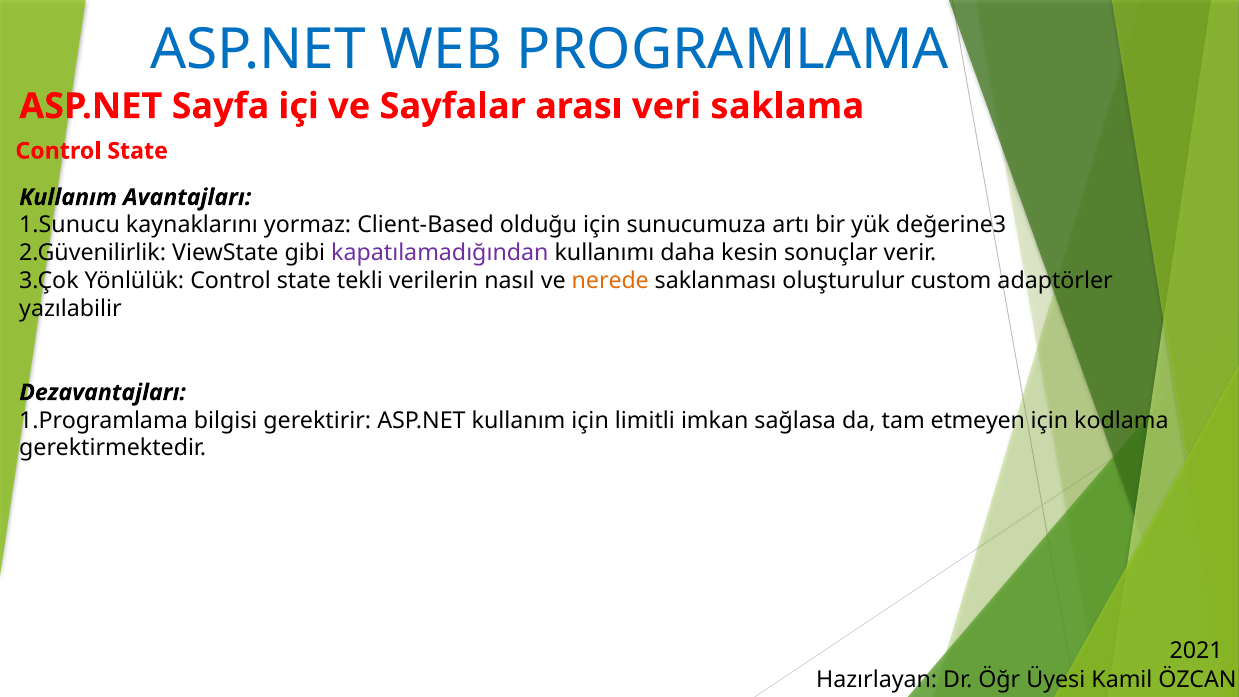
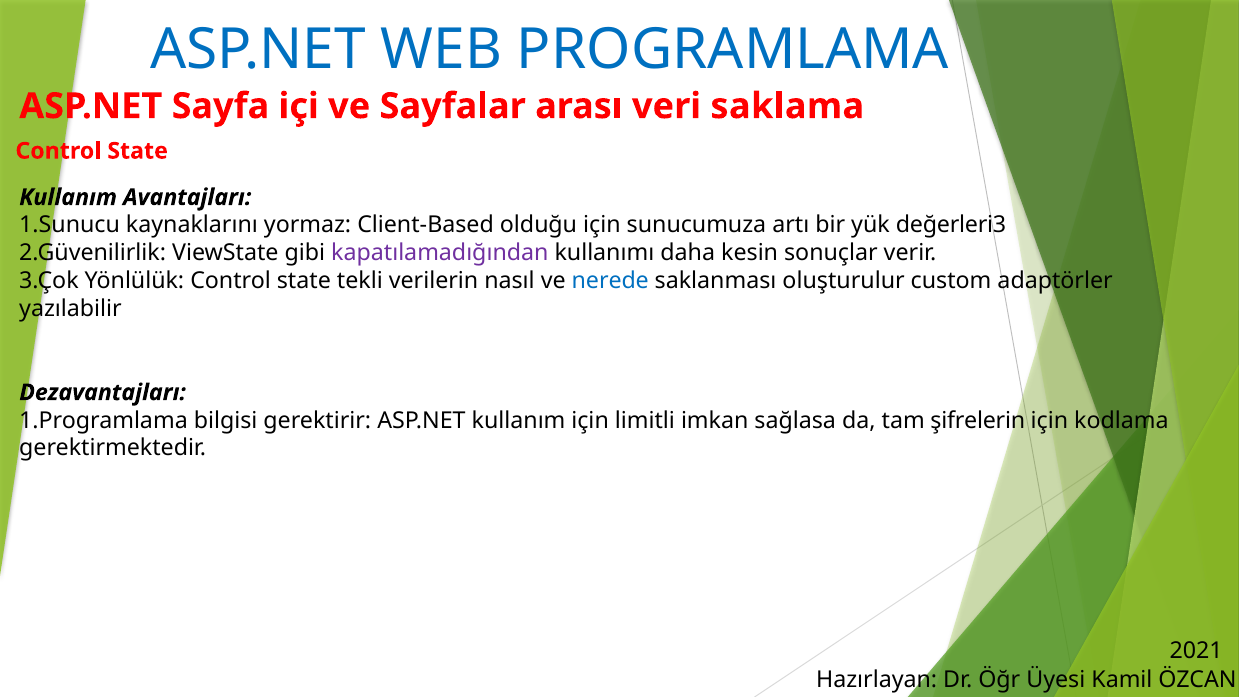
değerine3: değerine3 -> değerleri3
nerede colour: orange -> blue
etmeyen: etmeyen -> şifrelerin
